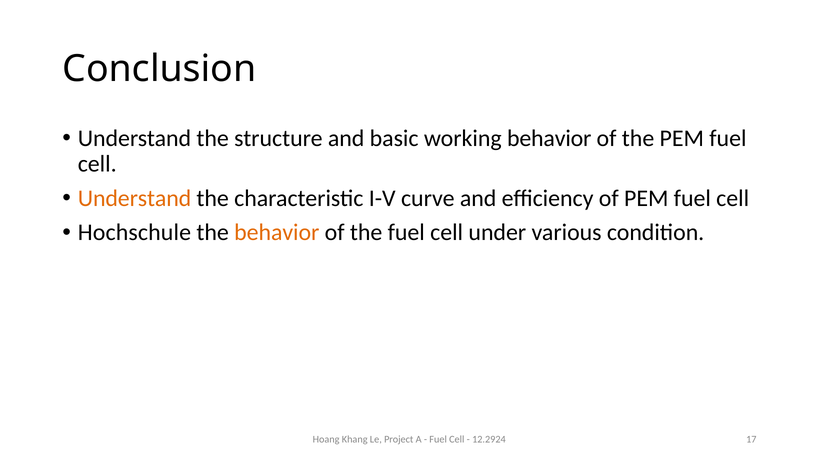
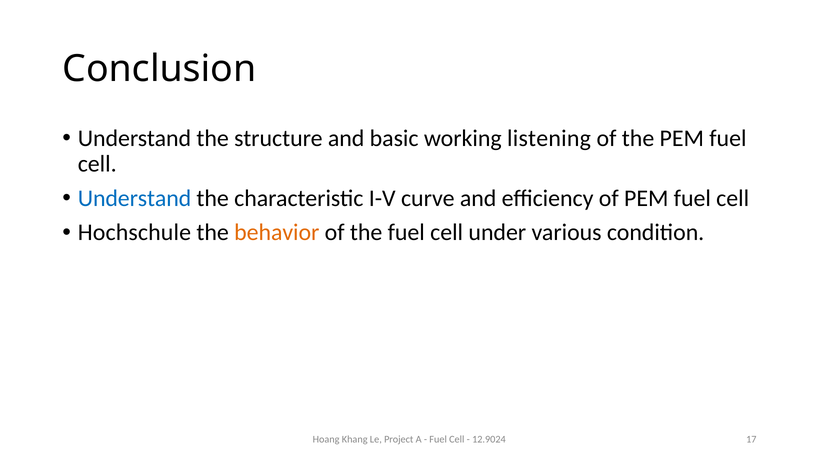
working behavior: behavior -> listening
Understand at (135, 199) colour: orange -> blue
12.2924: 12.2924 -> 12.9024
